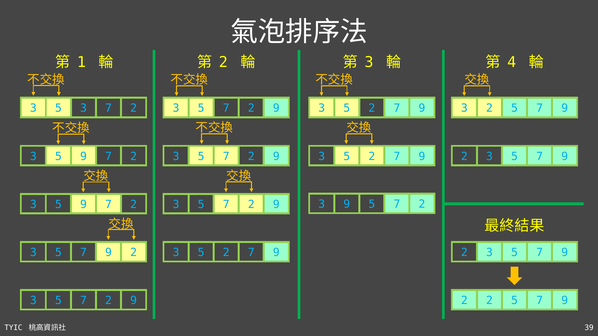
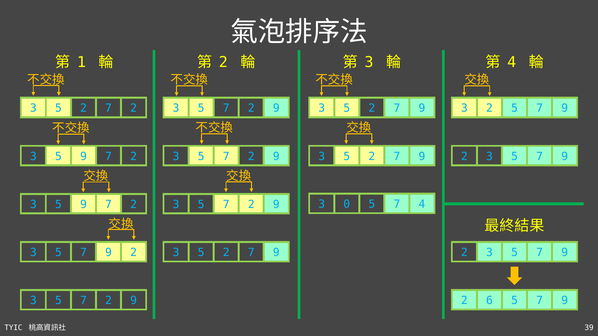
3 at (83, 108): 3 -> 2
3 9: 9 -> 0
2 at (422, 204): 2 -> 4
2 2: 2 -> 6
